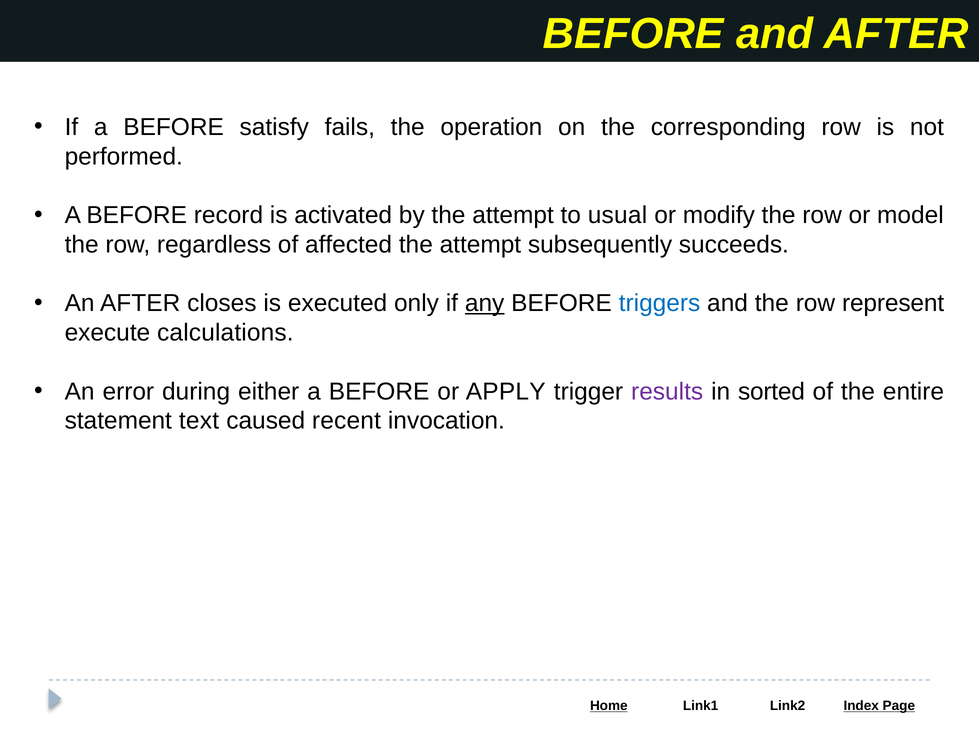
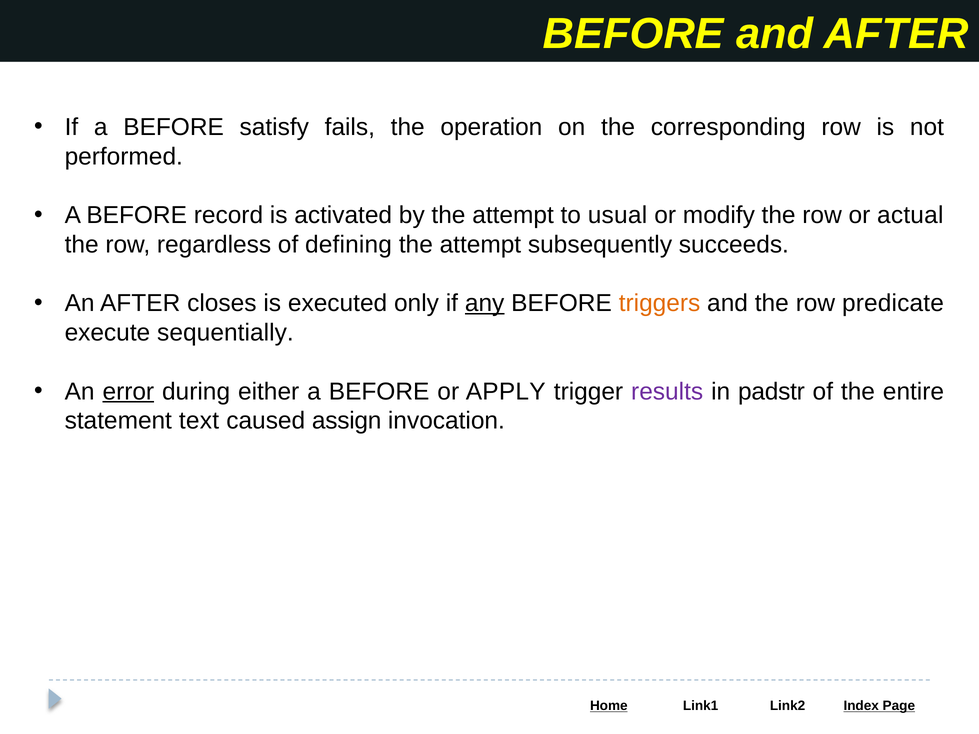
model: model -> actual
affected: affected -> defining
triggers colour: blue -> orange
represent: represent -> predicate
calculations: calculations -> sequentially
error underline: none -> present
sorted: sorted -> padstr
recent: recent -> assign
